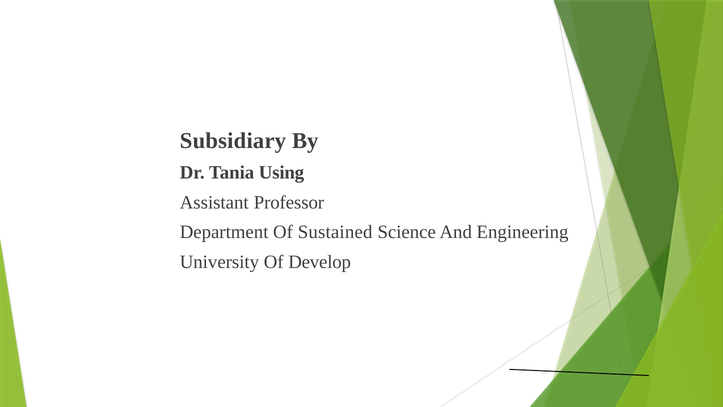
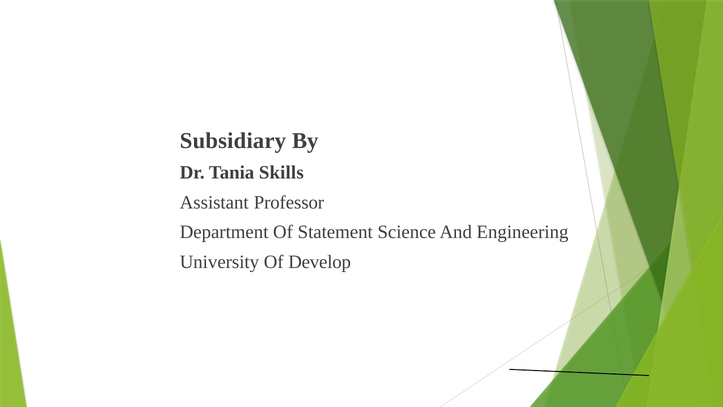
Using: Using -> Skills
Sustained: Sustained -> Statement
